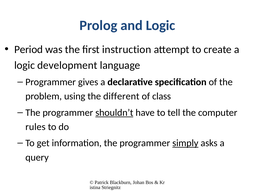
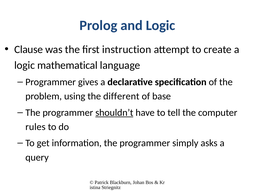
Period: Period -> Clause
development: development -> mathematical
class: class -> base
simply underline: present -> none
